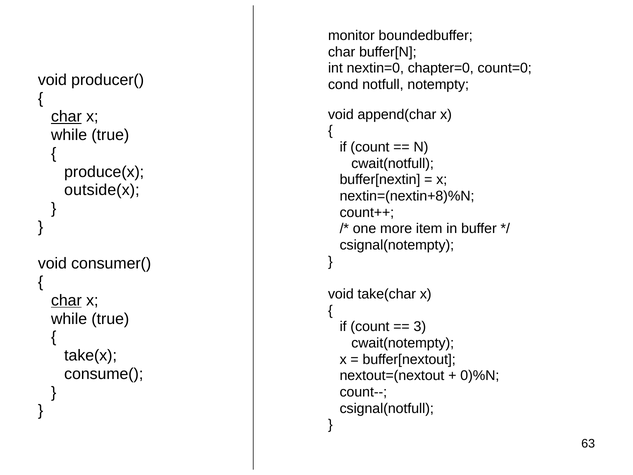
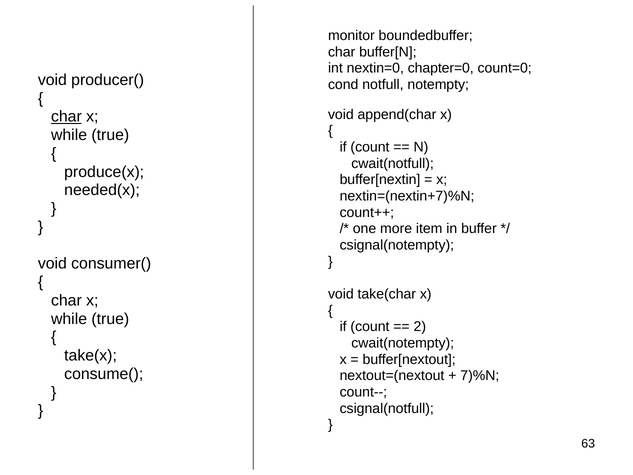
outside(x: outside(x -> needed(x
nextin=(nextin+8)%N: nextin=(nextin+8)%N -> nextin=(nextin+7)%N
char at (66, 300) underline: present -> none
3: 3 -> 2
0)%N: 0)%N -> 7)%N
